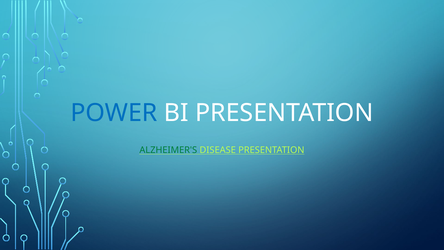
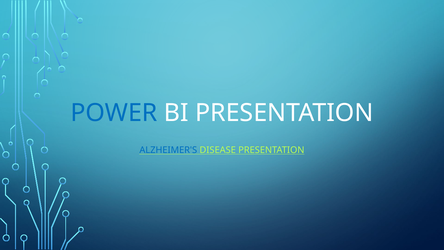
ALZHEIMER'S colour: green -> blue
